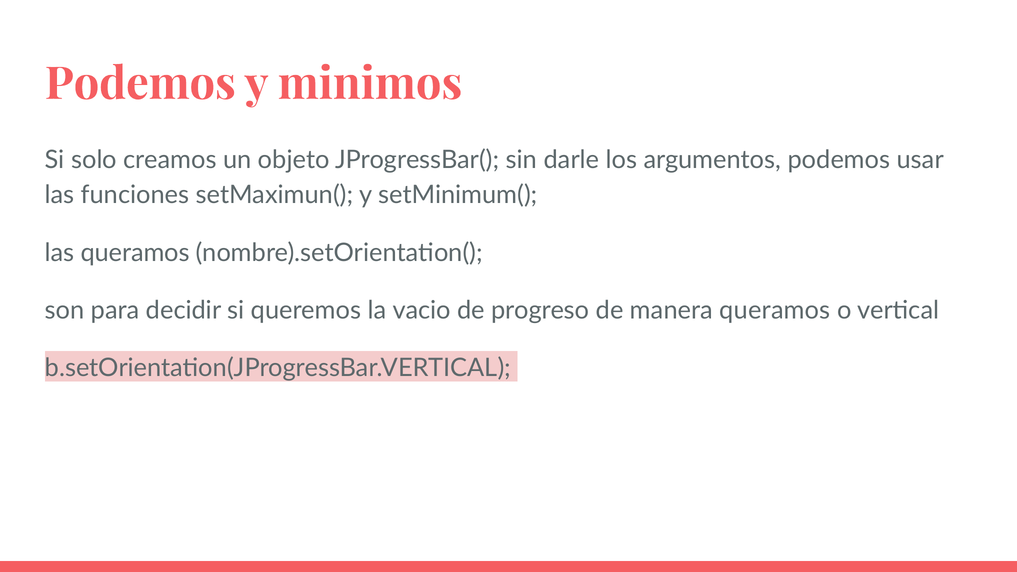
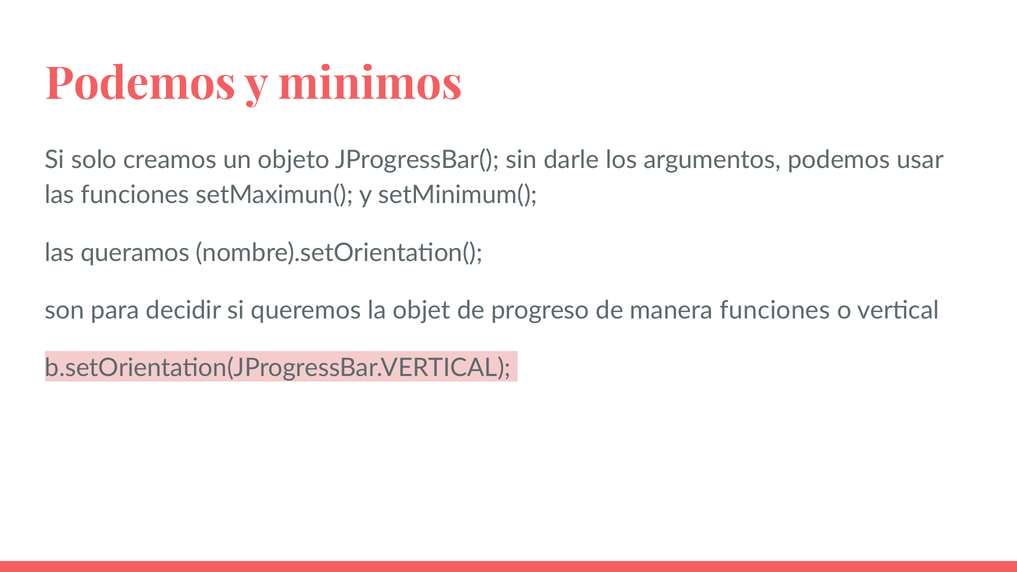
vacio: vacio -> objet
manera queramos: queramos -> funciones
